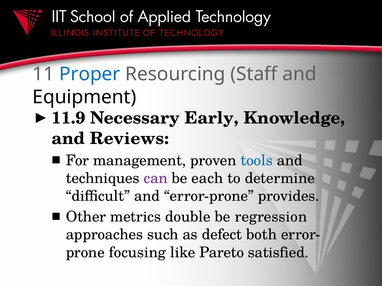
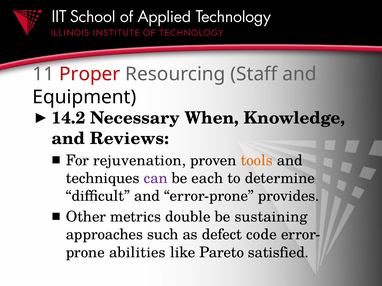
Proper colour: blue -> red
11.9: 11.9 -> 14.2
Early: Early -> When
management: management -> rejuvenation
tools colour: blue -> orange
regression: regression -> sustaining
both: both -> code
focusing: focusing -> abilities
